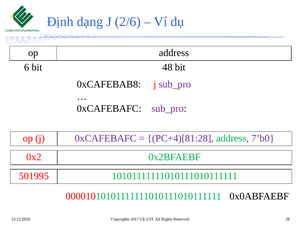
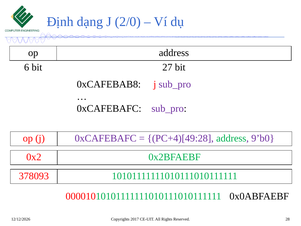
2/6: 2/6 -> 2/0
48: 48 -> 27
PC+4)[81:28: PC+4)[81:28 -> PC+4)[49:28
7’b0: 7’b0 -> 9’b0
501995: 501995 -> 378093
